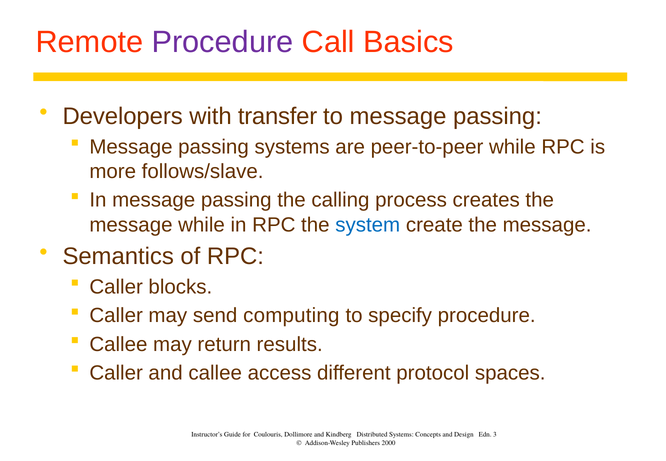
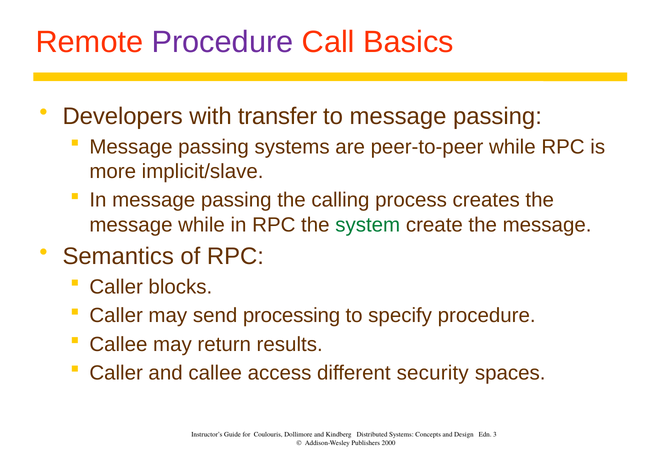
follows/slave: follows/slave -> implicit/slave
system colour: blue -> green
computing: computing -> processing
protocol: protocol -> security
